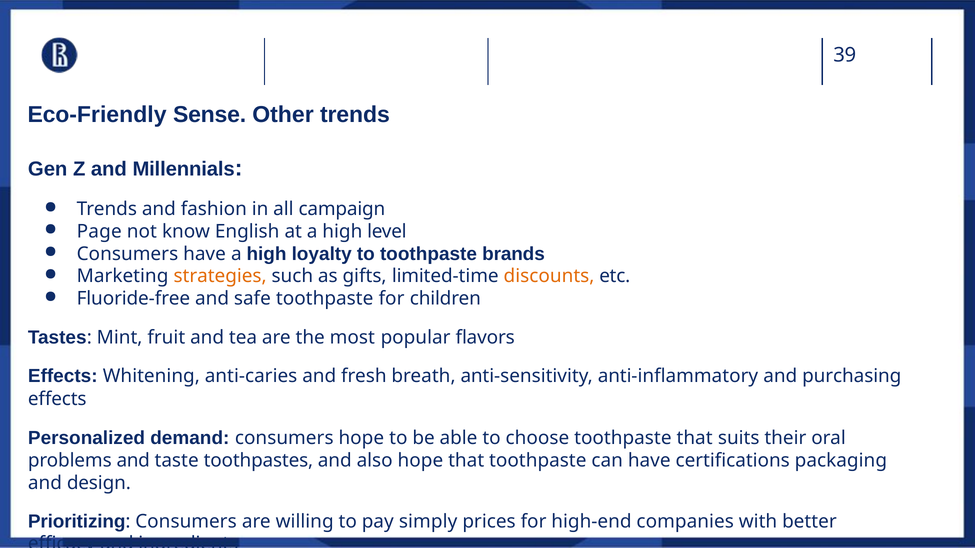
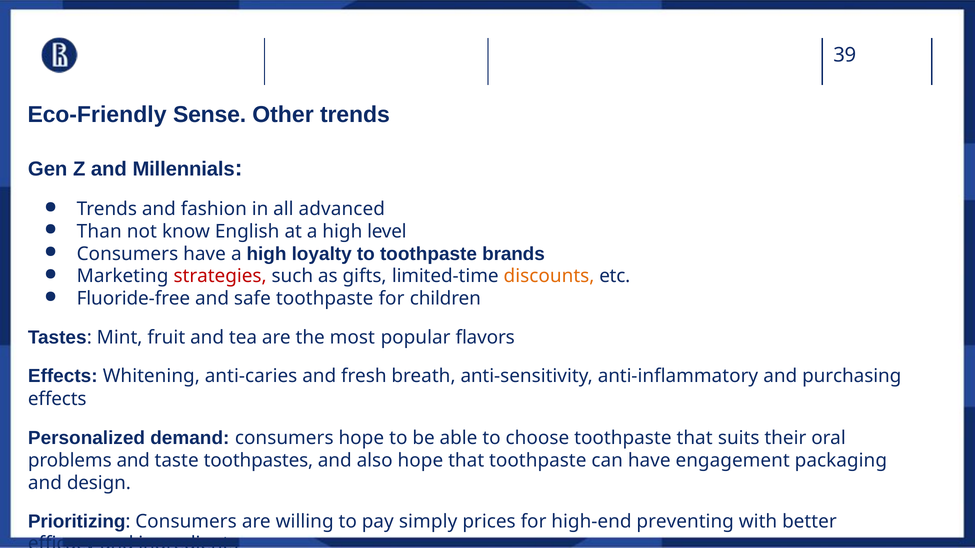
campaign: campaign -> advanced
Page: Page -> Than
strategies colour: orange -> red
certifications: certifications -> engagement
companies: companies -> preventing
